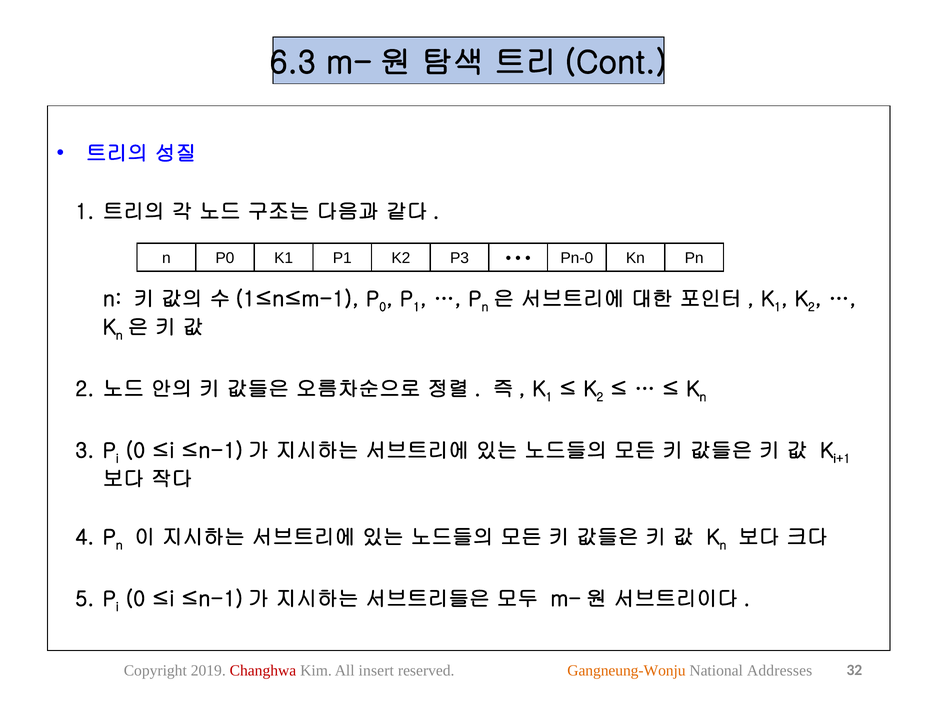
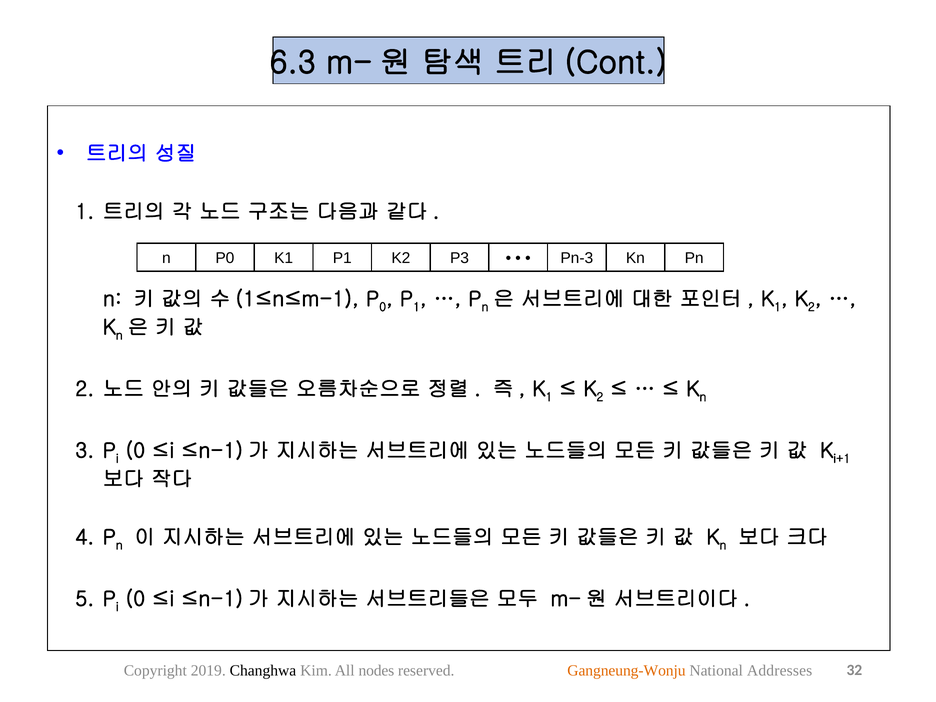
Pn-0: Pn-0 -> Pn-3
Changhwa colour: red -> black
insert: insert -> nodes
